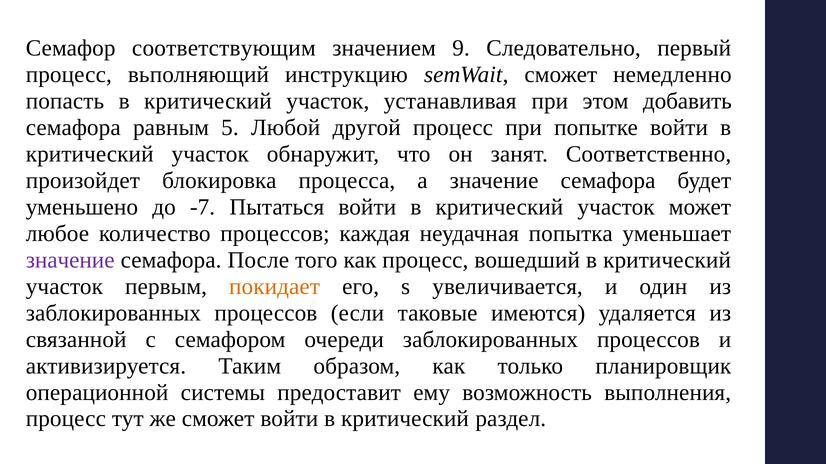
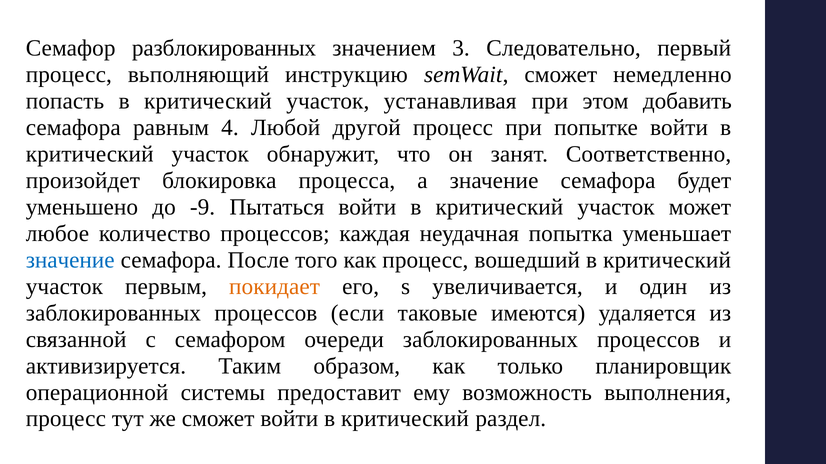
соответствующим: соответствующим -> разблокированных
9: 9 -> 3
5: 5 -> 4
-7: -7 -> -9
значение at (70, 260) colour: purple -> blue
